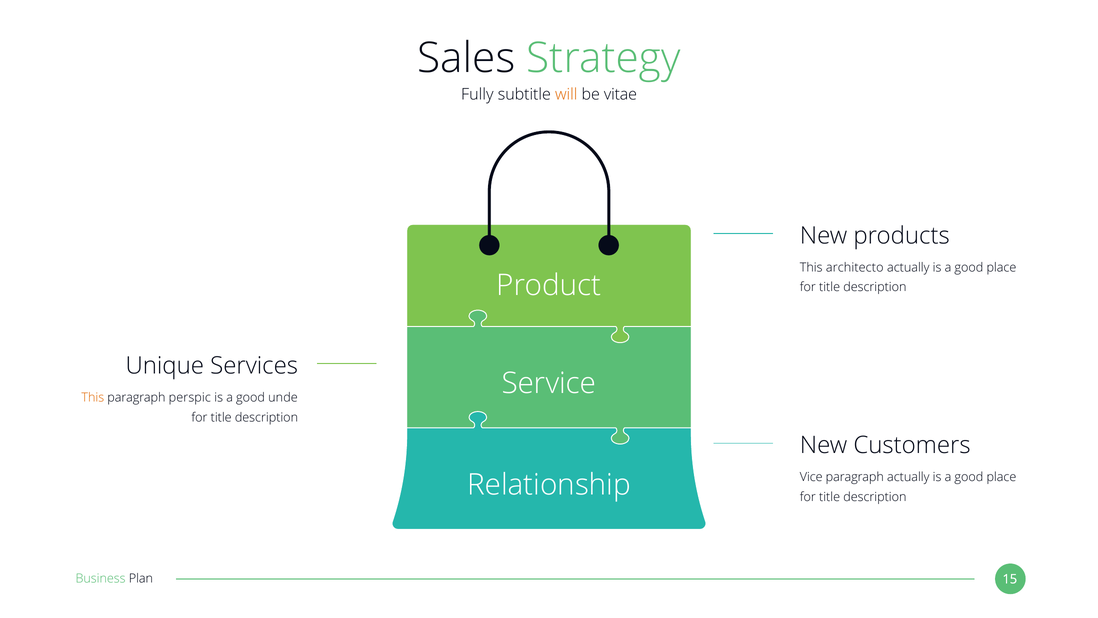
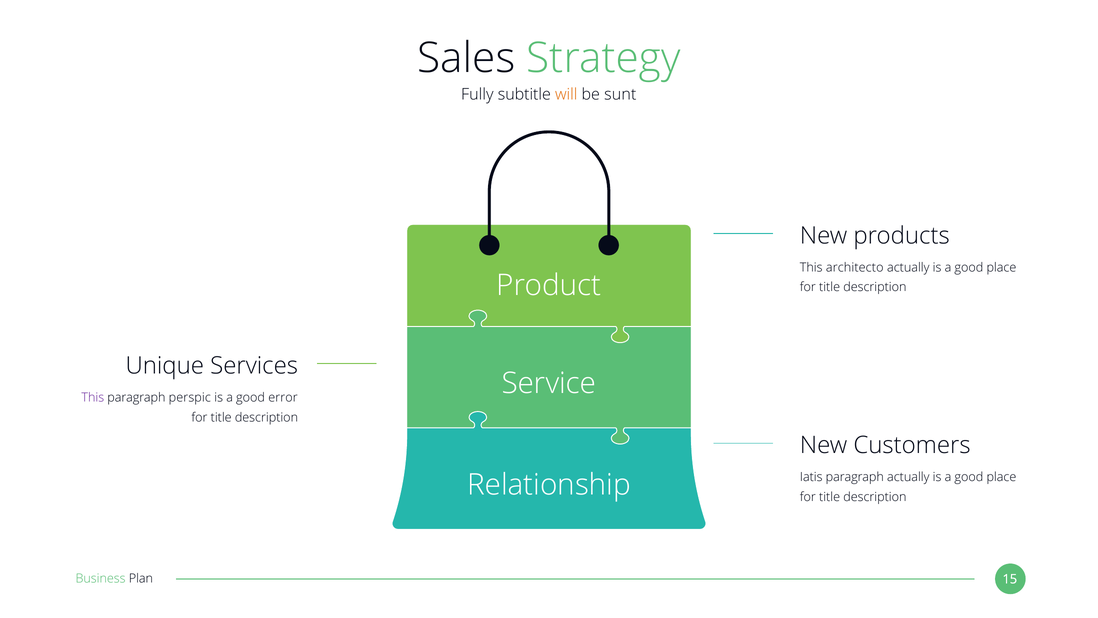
vitae: vitae -> sunt
This at (93, 397) colour: orange -> purple
unde: unde -> error
Vice: Vice -> Iatis
